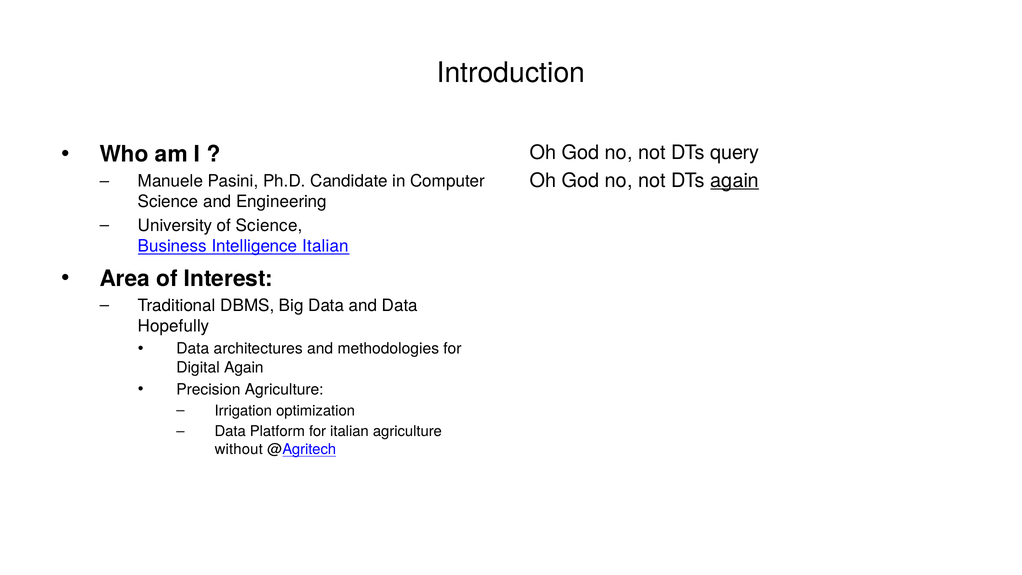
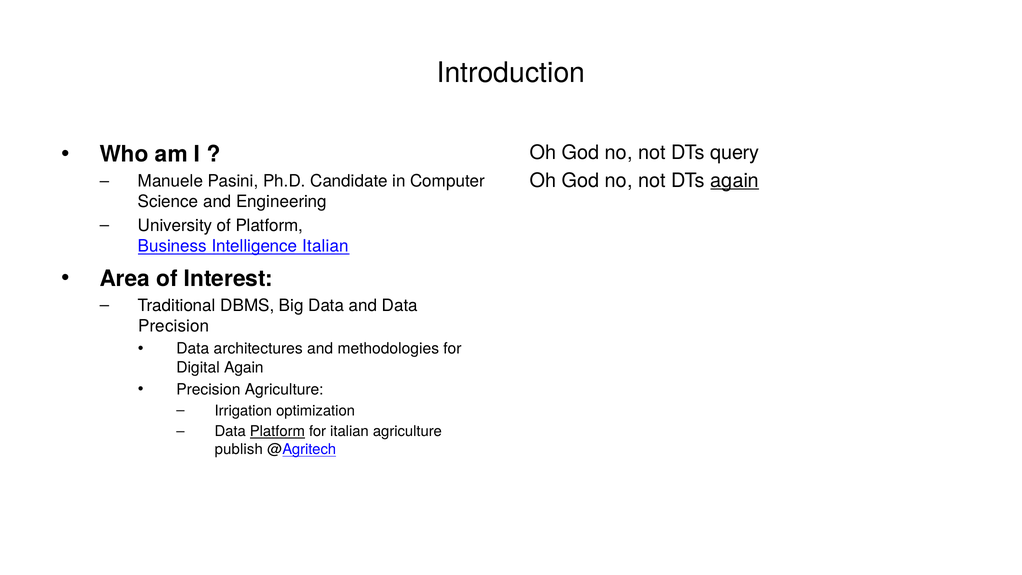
of Science: Science -> Platform
Hopefully at (174, 326): Hopefully -> Precision
Platform at (277, 431) underline: none -> present
without: without -> publish
